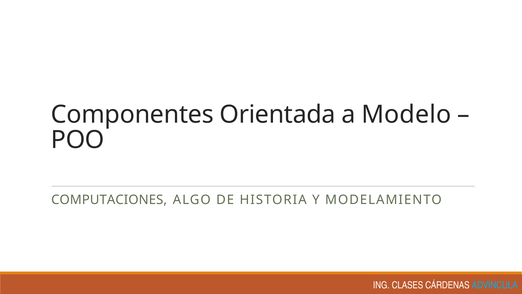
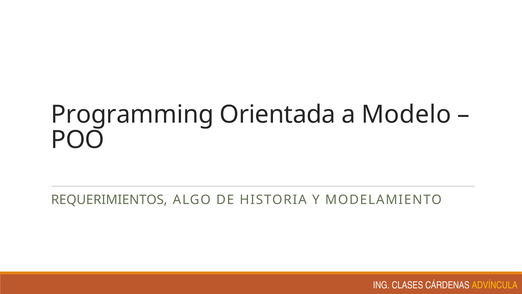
Componentes: Componentes -> Programming
COMPUTACIONES: COMPUTACIONES -> REQUERIMIENTOS
ADVÍNCULA colour: light blue -> yellow
